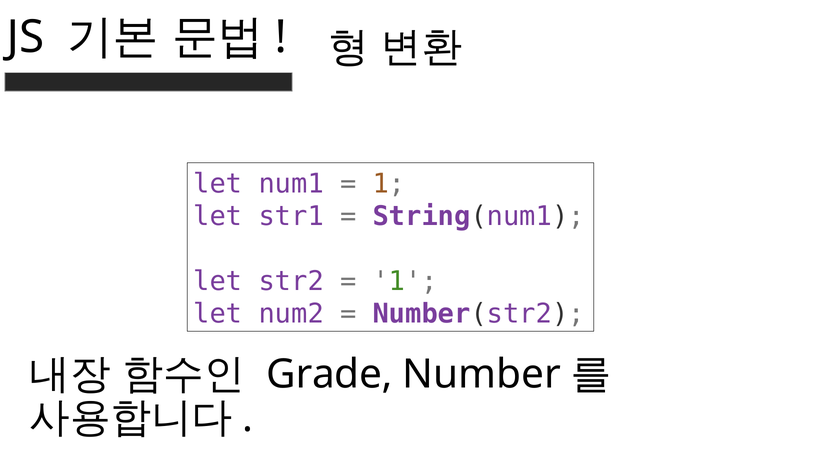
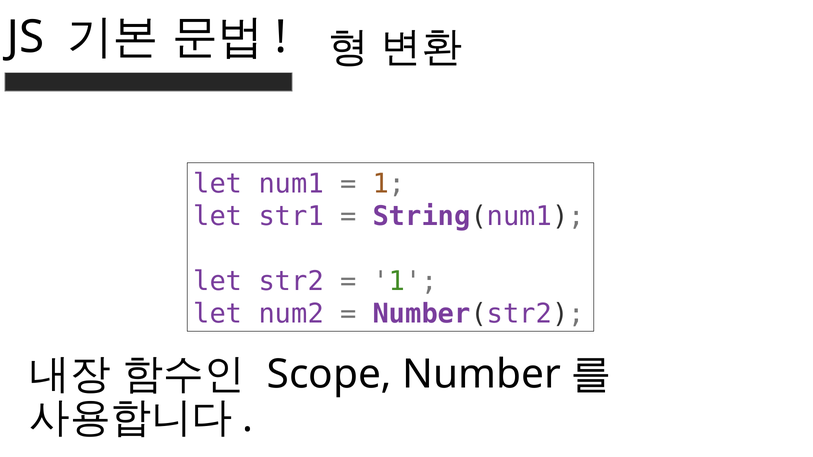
Grade: Grade -> Scope
